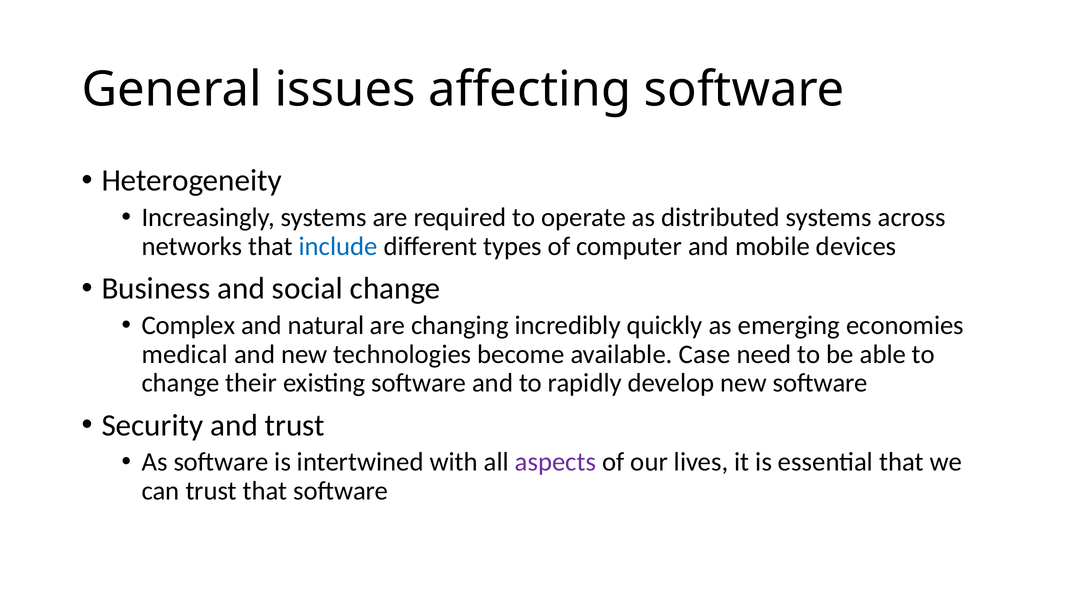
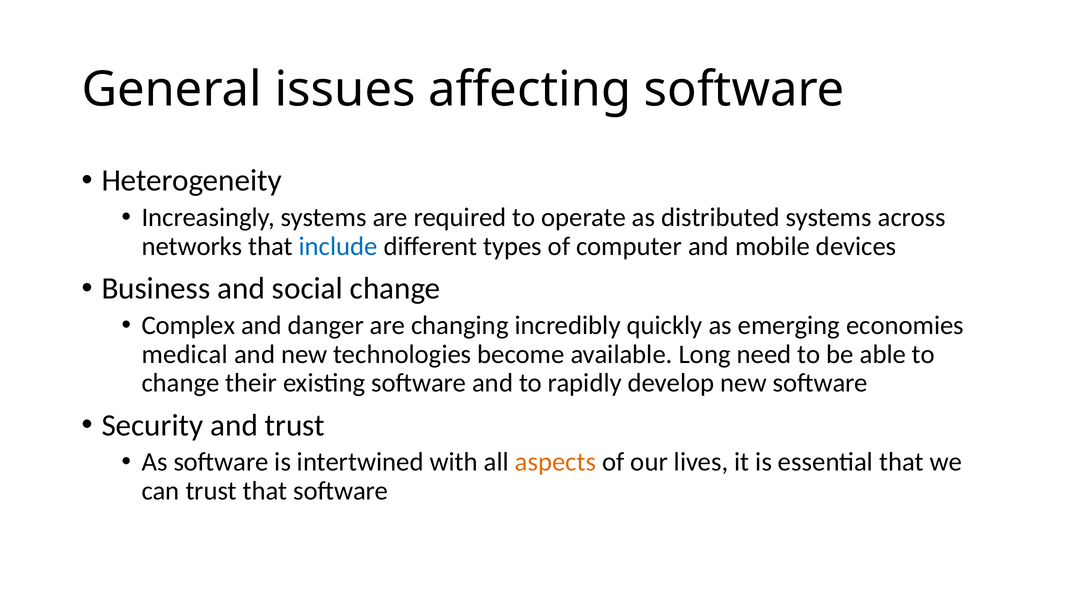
natural: natural -> danger
Case: Case -> Long
aspects colour: purple -> orange
